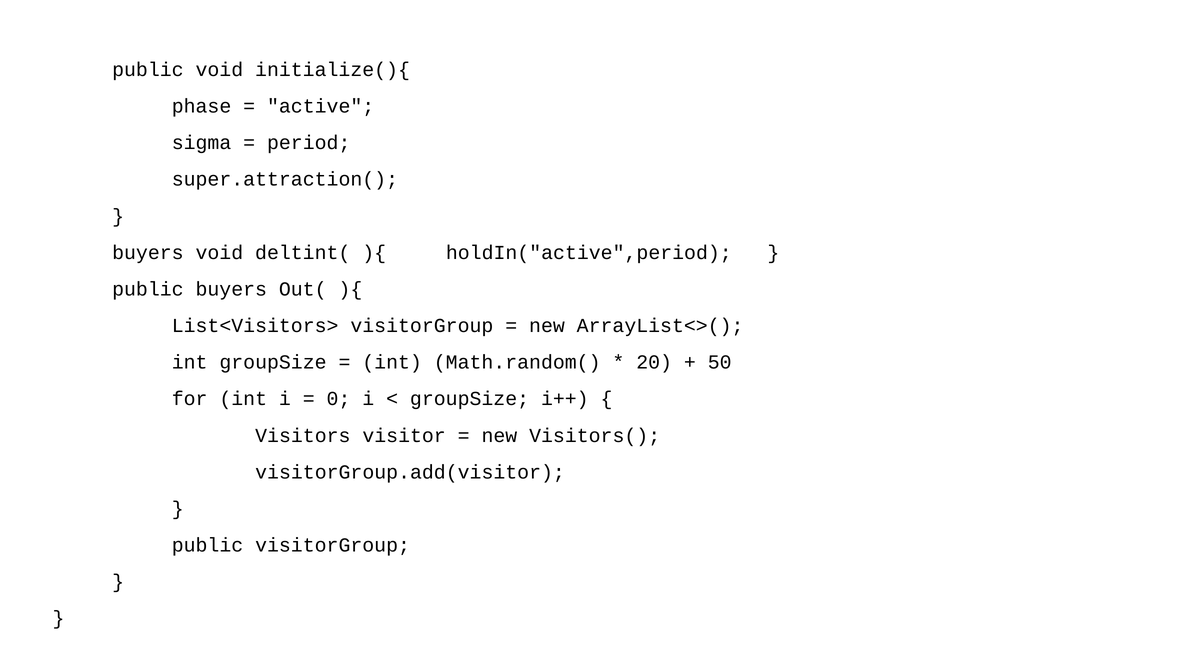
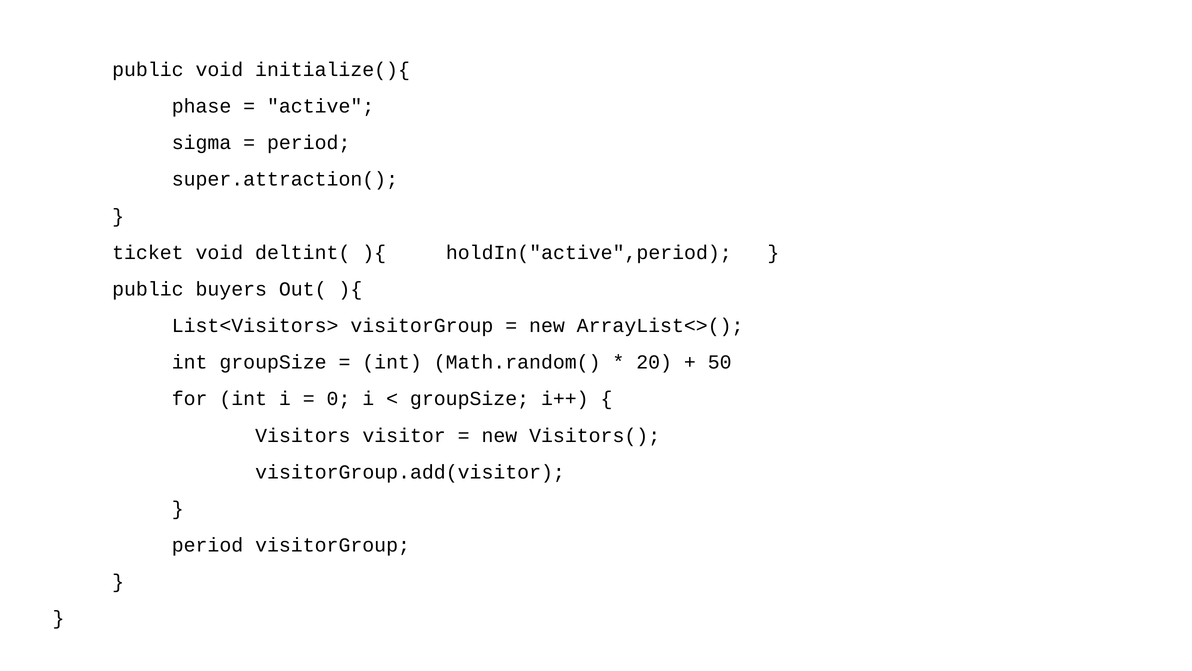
buyers at (148, 252): buyers -> ticket
public at (207, 545): public -> period
